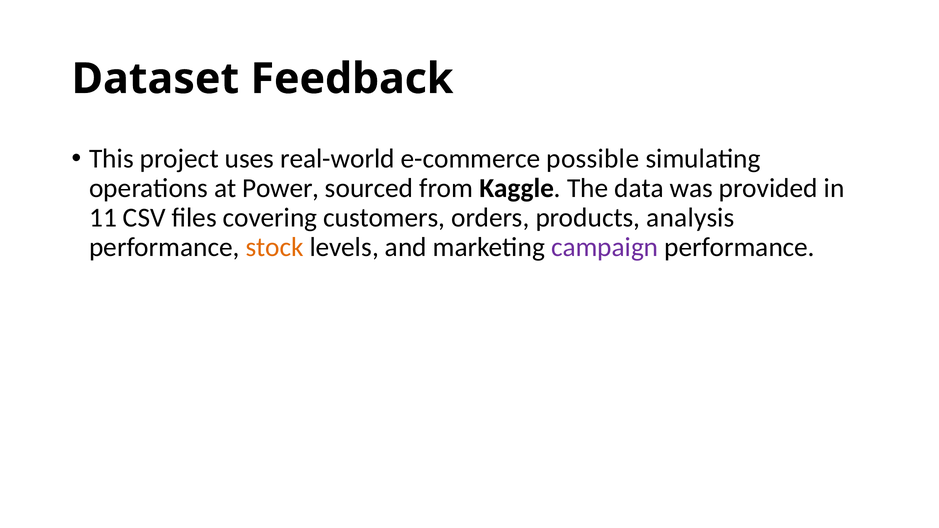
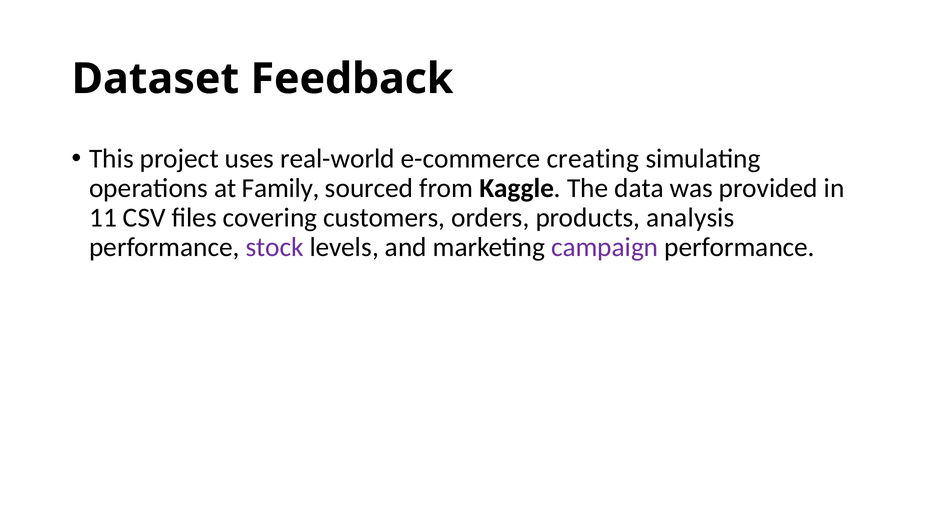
possible: possible -> creating
Power: Power -> Family
stock colour: orange -> purple
